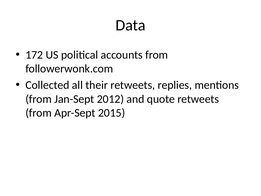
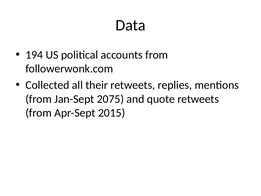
172: 172 -> 194
2012: 2012 -> 2075
